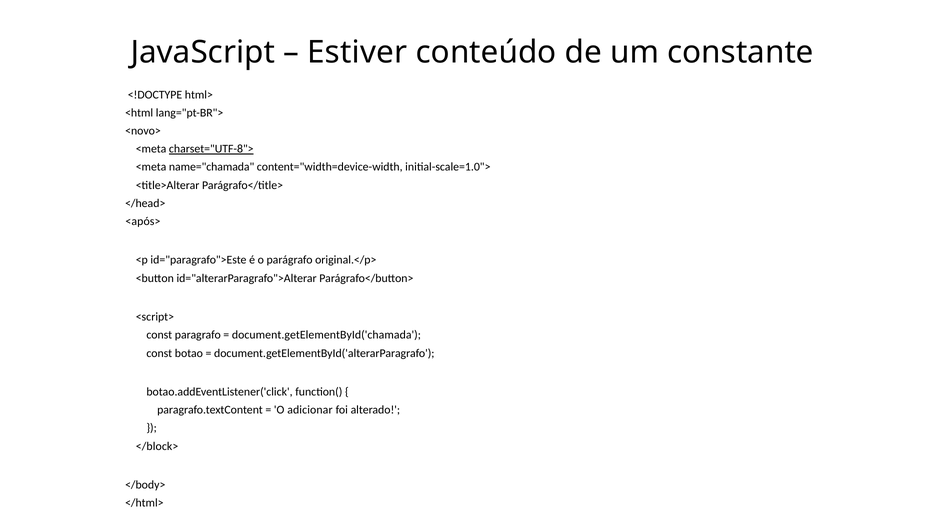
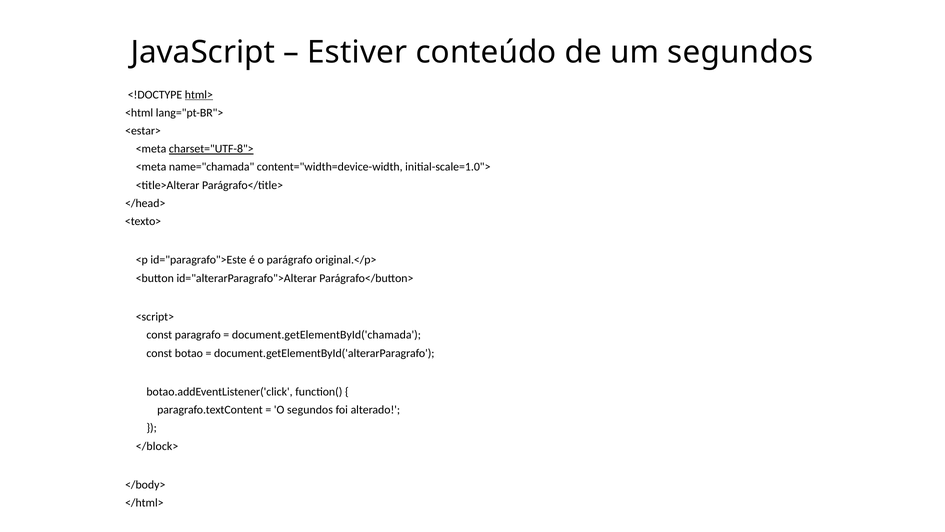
um constante: constante -> segundos
html> underline: none -> present
<novo>: <novo> -> <estar>
<após>: <após> -> <texto>
O adicionar: adicionar -> segundos
